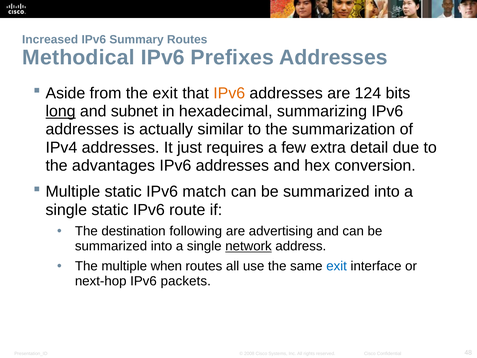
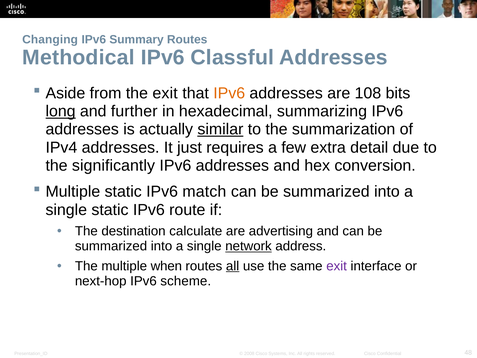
Increased: Increased -> Changing
Prefixes: Prefixes -> Classful
124: 124 -> 108
subnet: subnet -> further
similar underline: none -> present
advantages: advantages -> significantly
following: following -> calculate
all at (233, 266) underline: none -> present
exit at (337, 266) colour: blue -> purple
packets: packets -> scheme
